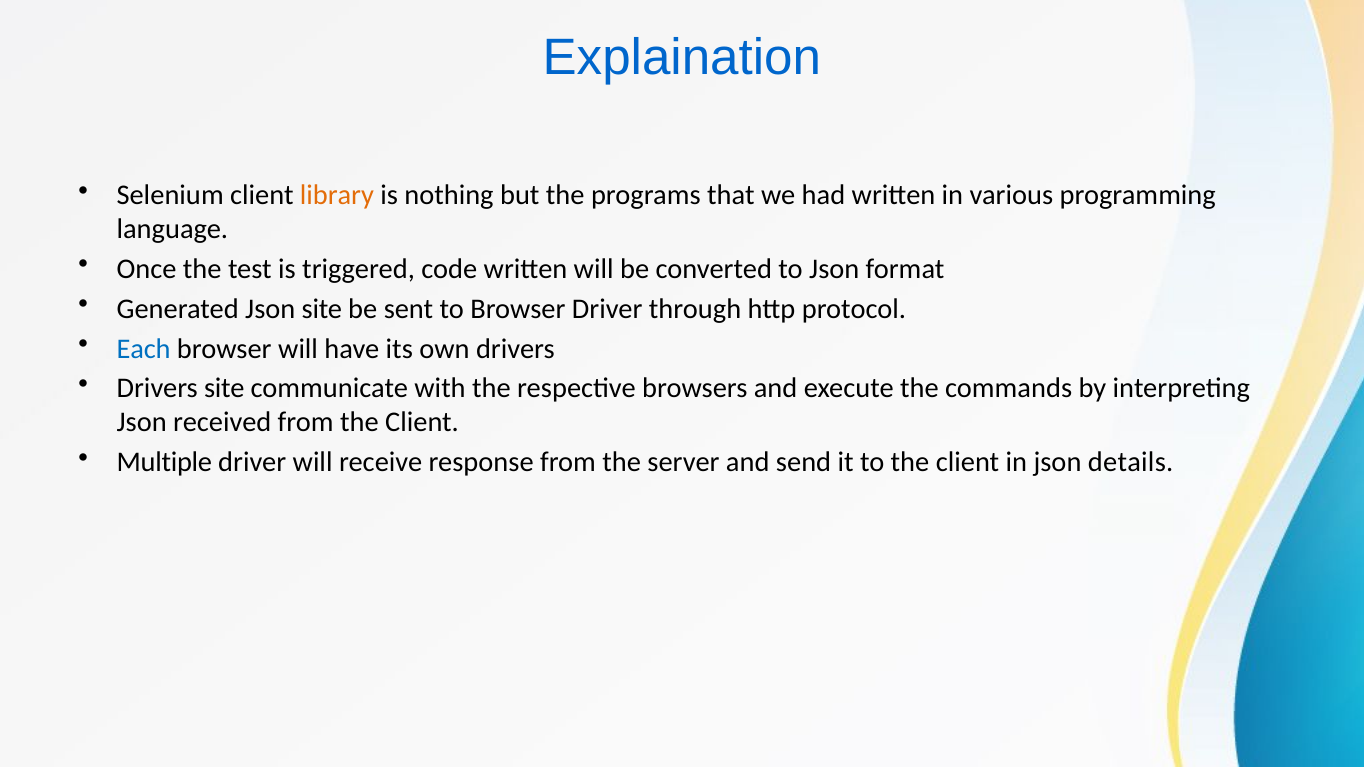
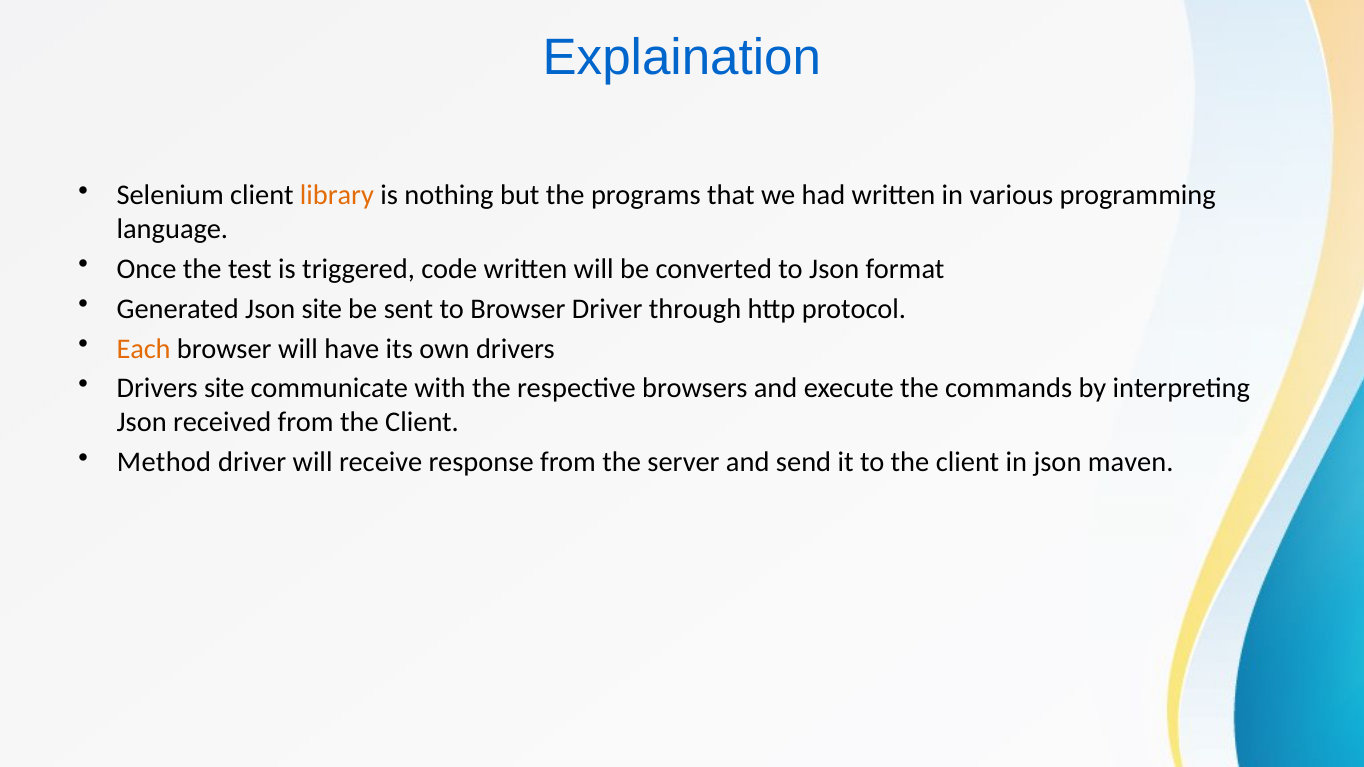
Each colour: blue -> orange
Multiple: Multiple -> Method
details: details -> maven
